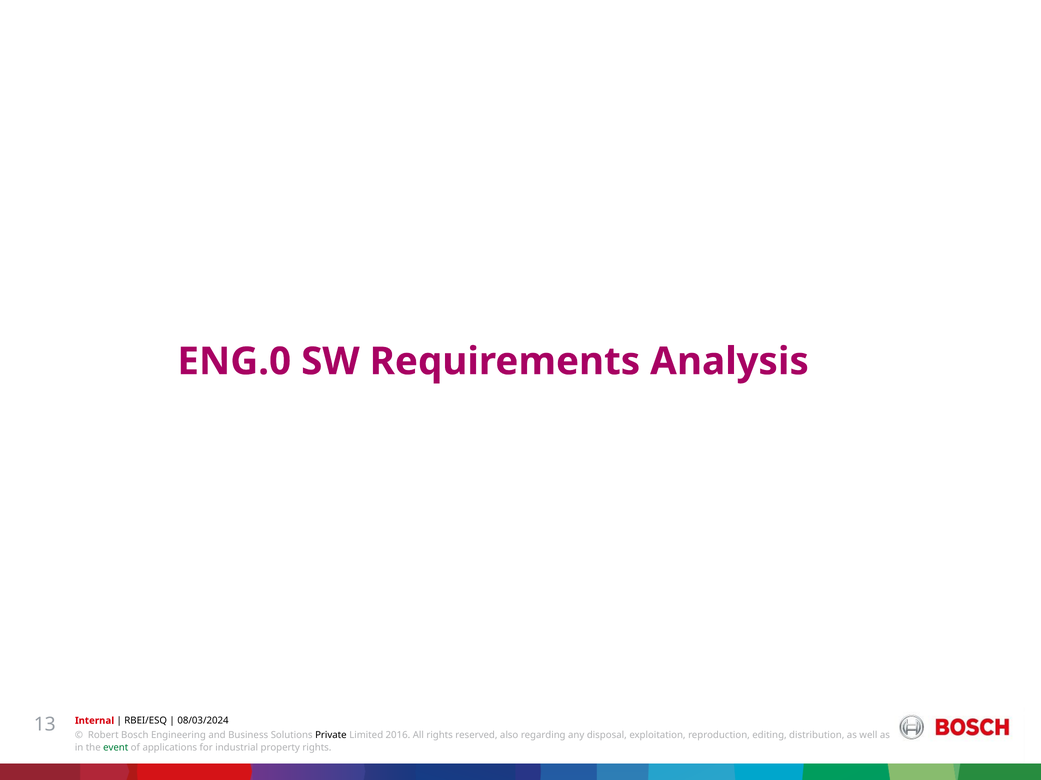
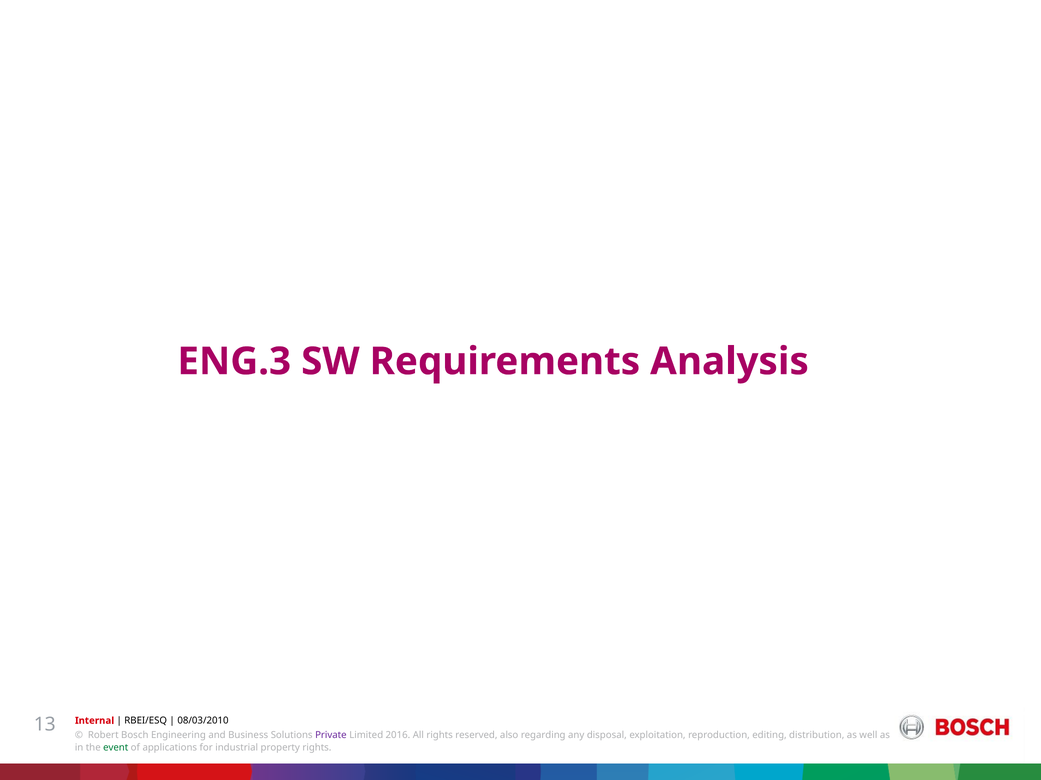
ENG.0: ENG.0 -> ENG.3
08/03/2024: 08/03/2024 -> 08/03/2010
Private colour: black -> purple
